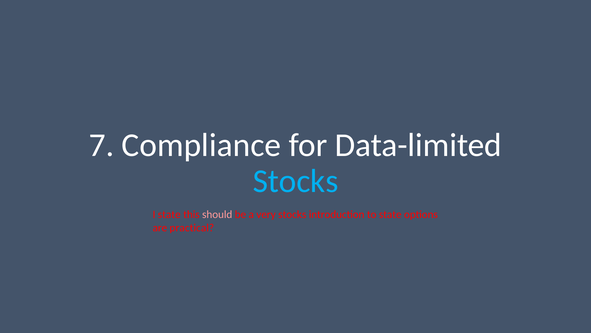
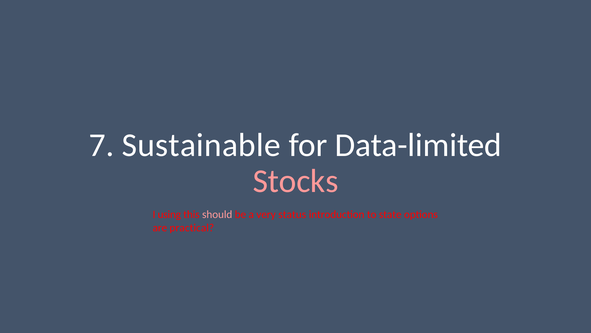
Compliance: Compliance -> Sustainable
Stocks at (296, 181) colour: light blue -> pink
I state: state -> using
very stocks: stocks -> status
